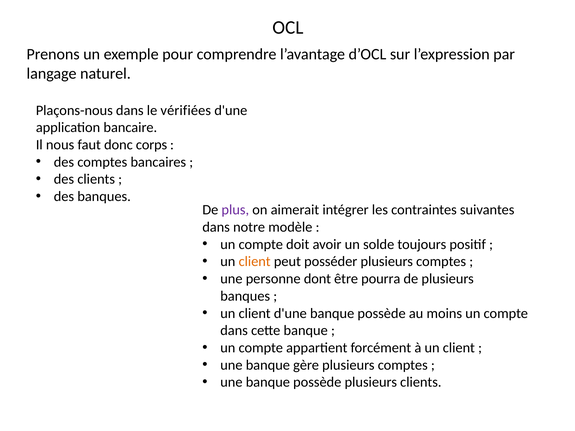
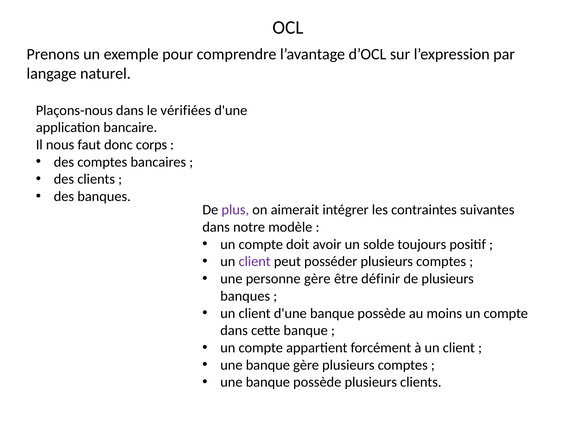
client at (255, 262) colour: orange -> purple
personne dont: dont -> gère
pourra: pourra -> définir
